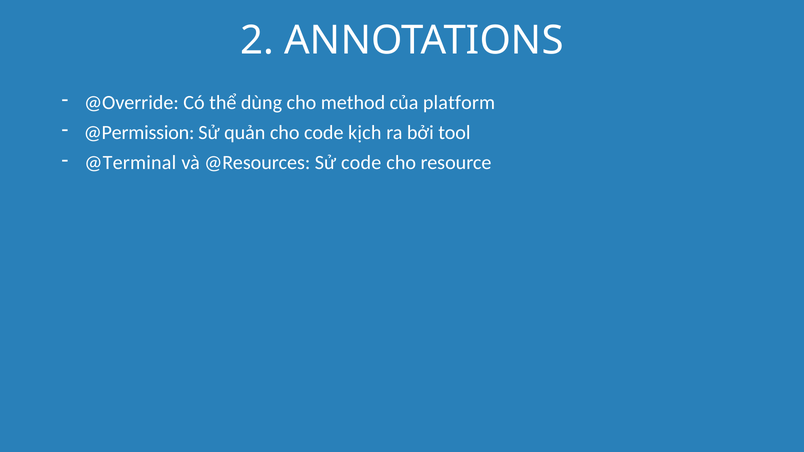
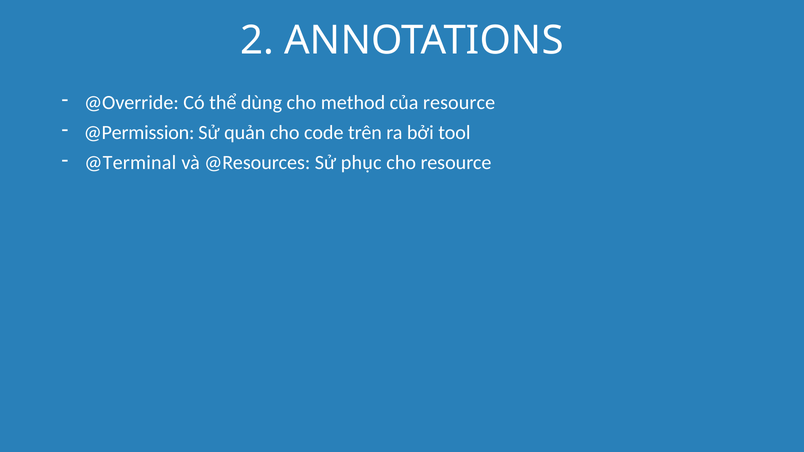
của platform: platform -> resource
kịch: kịch -> trên
Sử code: code -> phục
